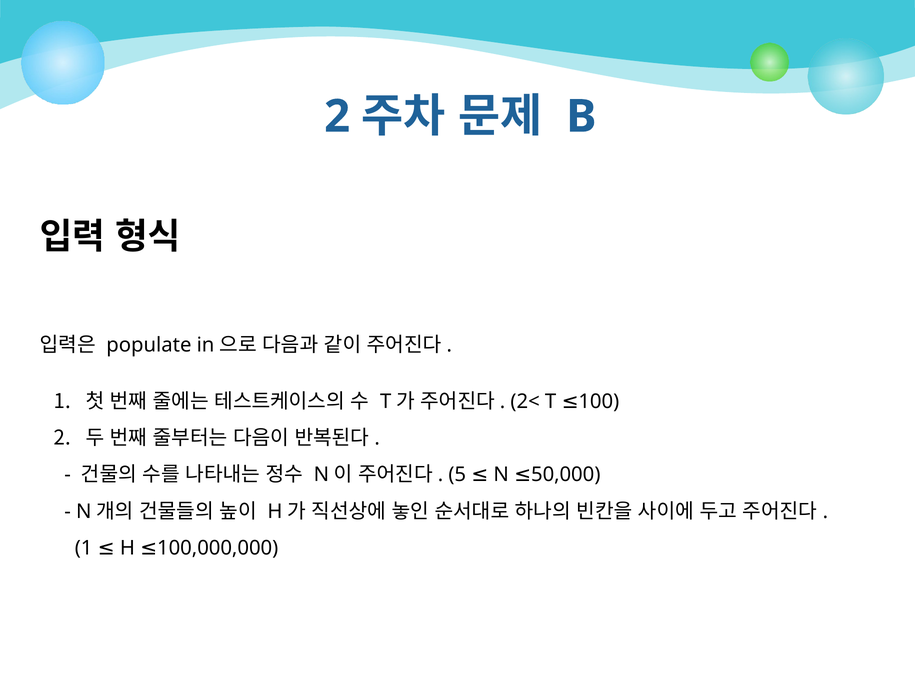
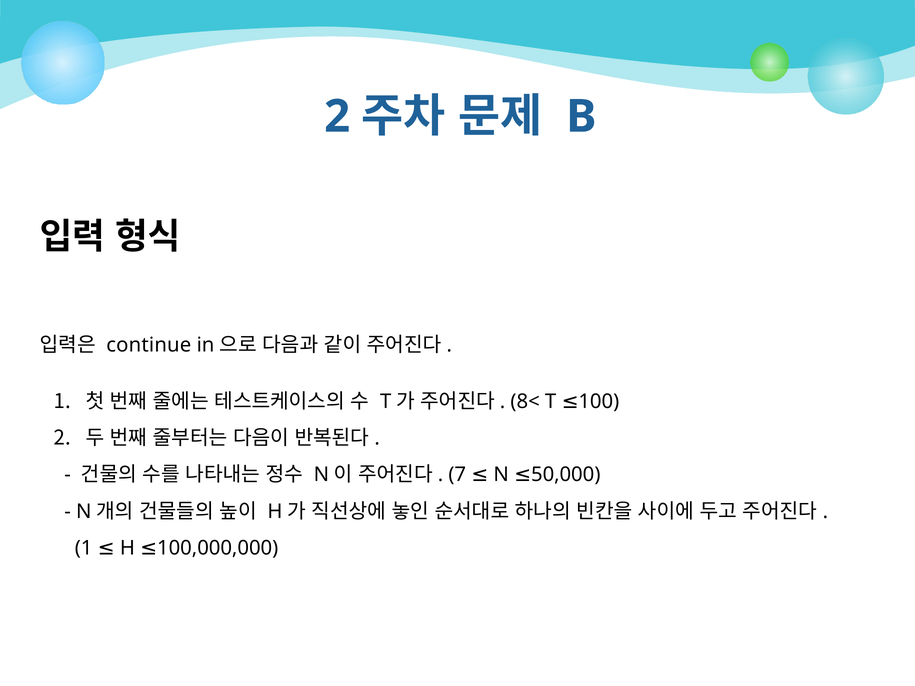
populate: populate -> continue
2<: 2< -> 8<
5: 5 -> 7
